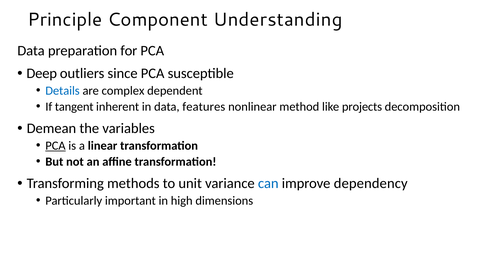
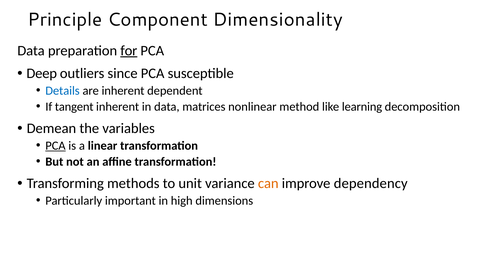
Understanding: Understanding -> Dimensionality
for underline: none -> present
are complex: complex -> inherent
features: features -> matrices
projects: projects -> learning
can colour: blue -> orange
